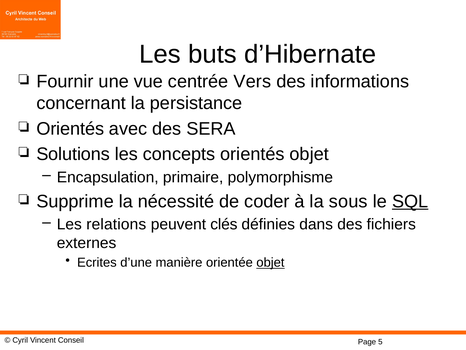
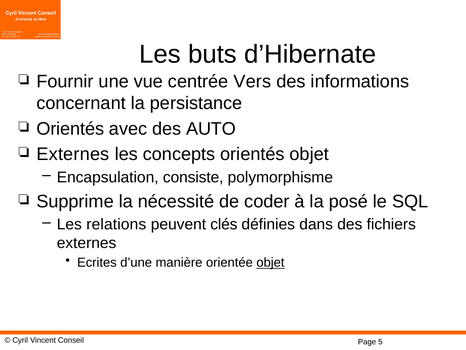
SERA: SERA -> AUTO
Solutions at (73, 154): Solutions -> Externes
primaire: primaire -> consiste
sous: sous -> posé
SQL underline: present -> none
